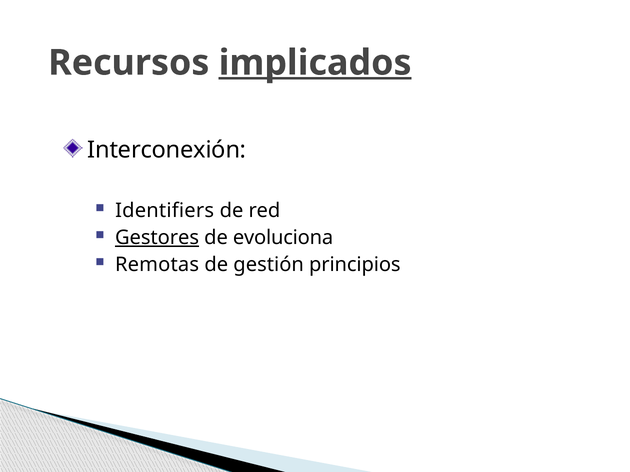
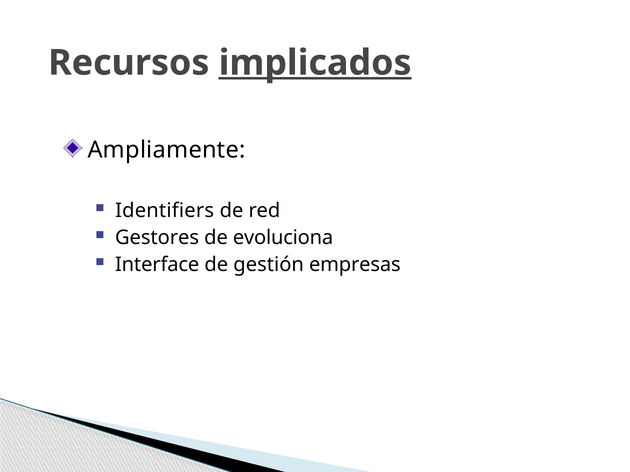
Interconexión: Interconexión -> Ampliamente
Gestores underline: present -> none
Remotas: Remotas -> Interface
principios: principios -> empresas
